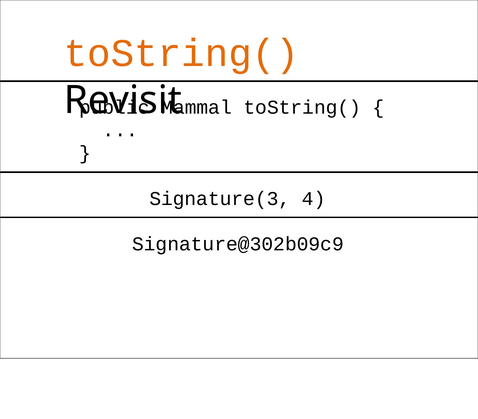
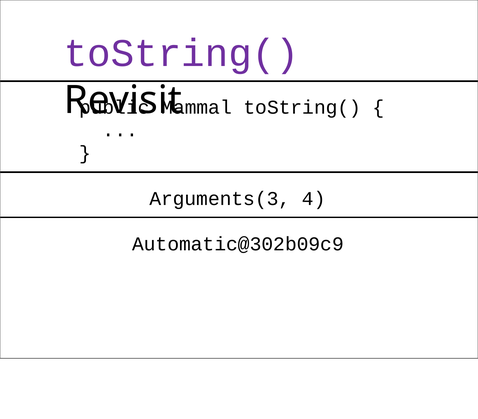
toString( at (181, 53) colour: orange -> purple
Signature(3: Signature(3 -> Arguments(3
Signature@302b09c9: Signature@302b09c9 -> Automatic@302b09c9
